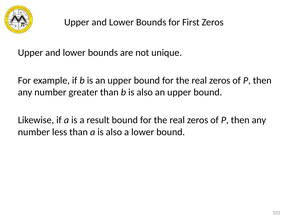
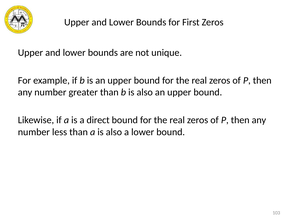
result: result -> direct
